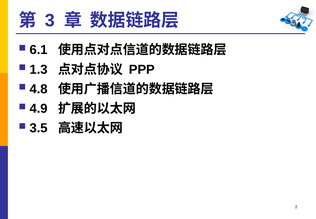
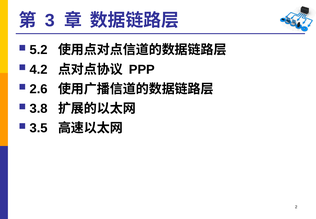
6.1: 6.1 -> 5.2
1.3: 1.3 -> 4.2
4.8: 4.8 -> 2.6
4.9: 4.9 -> 3.8
